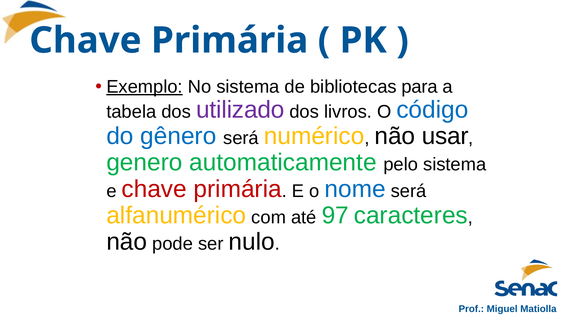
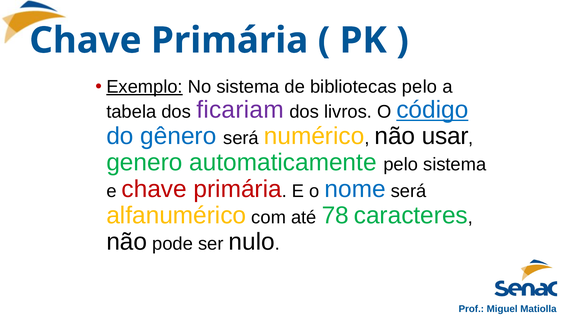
bibliotecas para: para -> pelo
utilizado: utilizado -> ficariam
código underline: none -> present
97: 97 -> 78
